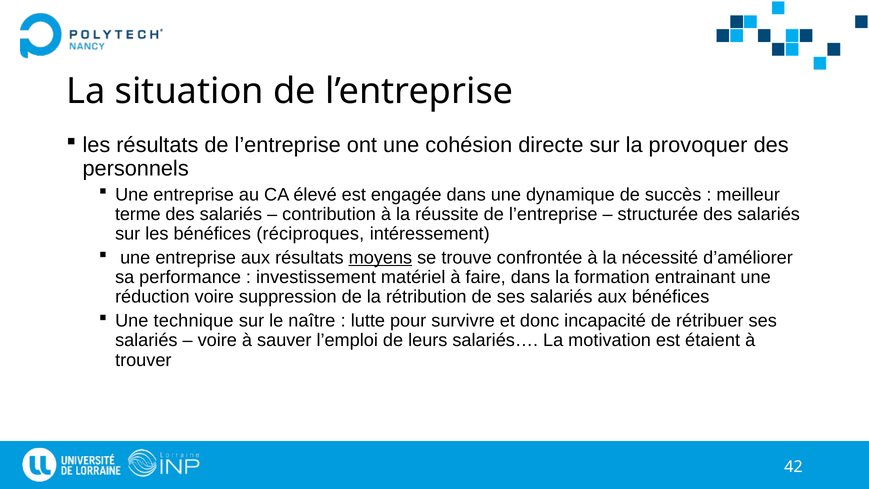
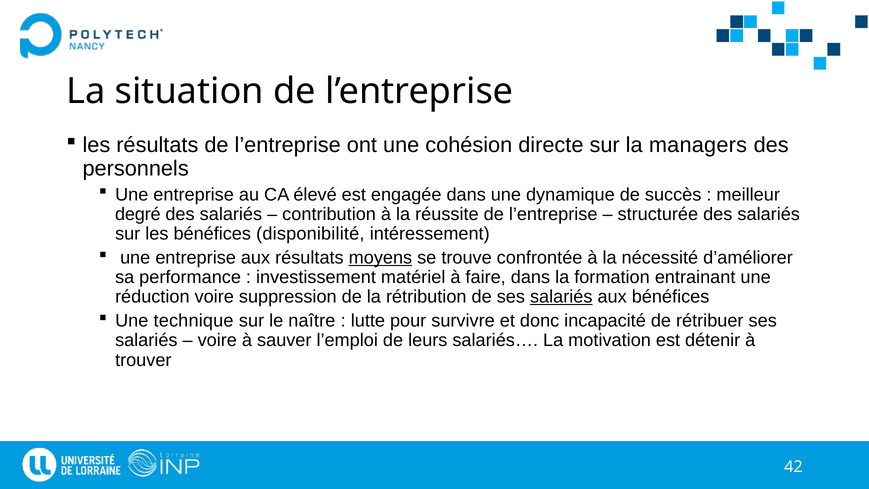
provoquer: provoquer -> managers
terme: terme -> degré
réciproques: réciproques -> disponibilité
salariés at (561, 297) underline: none -> present
étaient: étaient -> détenir
